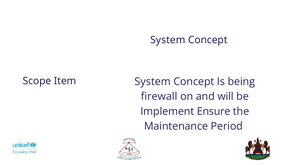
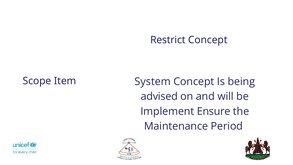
System at (168, 40): System -> Restrict
firewall: firewall -> advised
